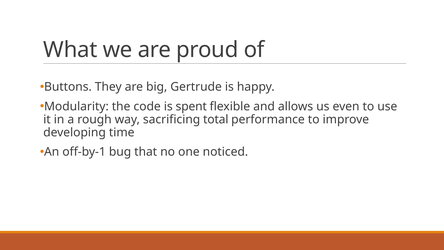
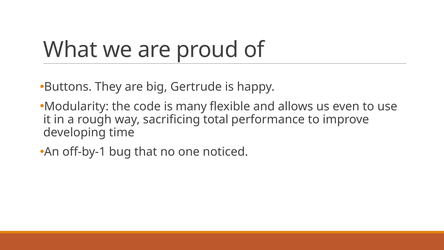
spent: spent -> many
